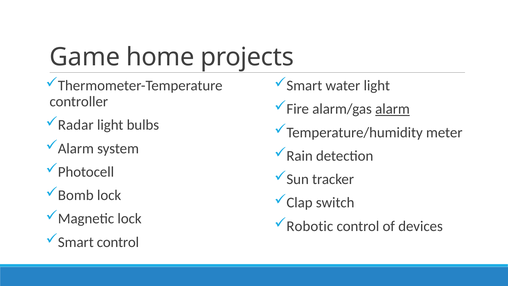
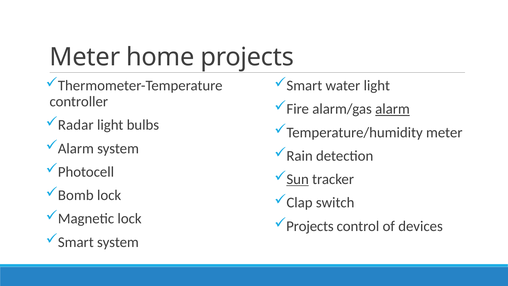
Game at (85, 57): Game -> Meter
Sun underline: none -> present
Robotic at (310, 226): Robotic -> Projects
Smart control: control -> system
